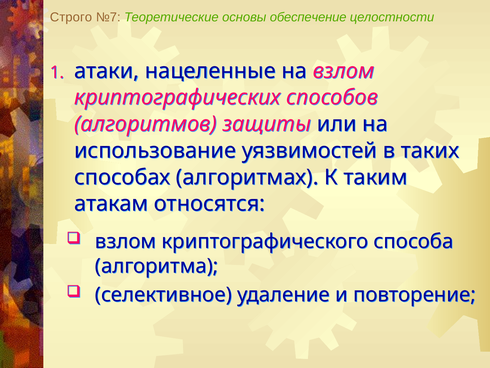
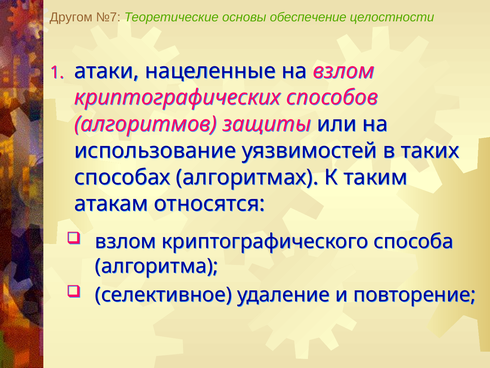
Строго: Строго -> Другом
